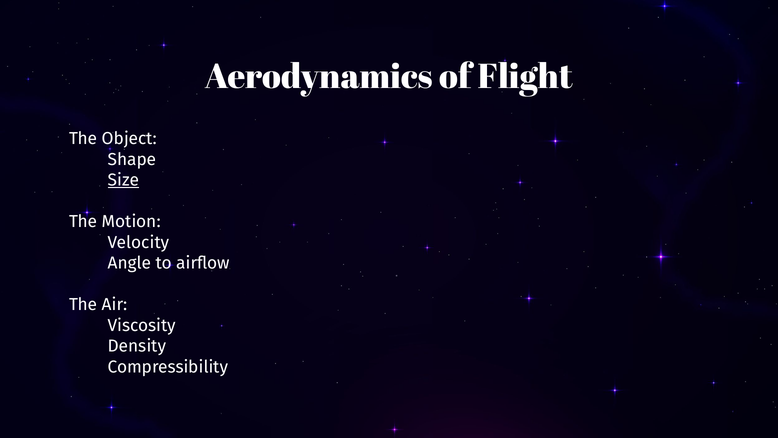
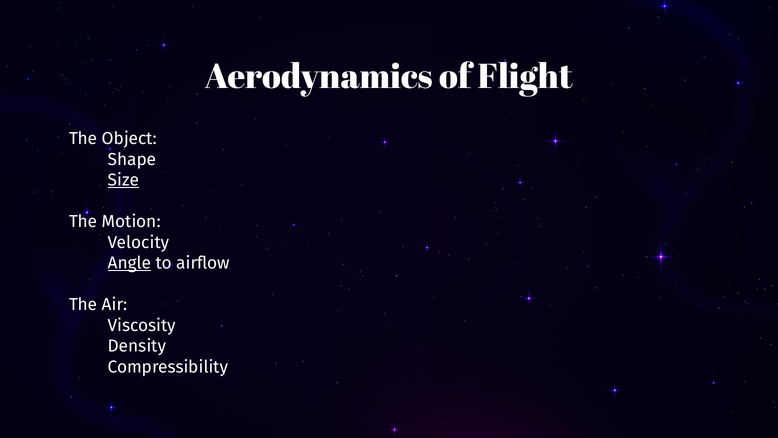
Angle underline: none -> present
